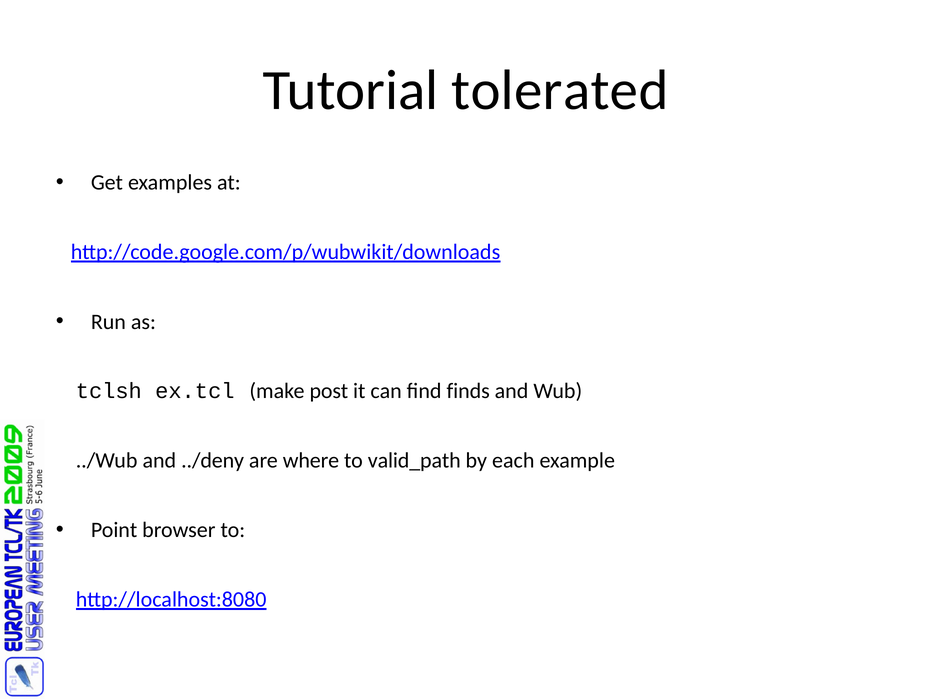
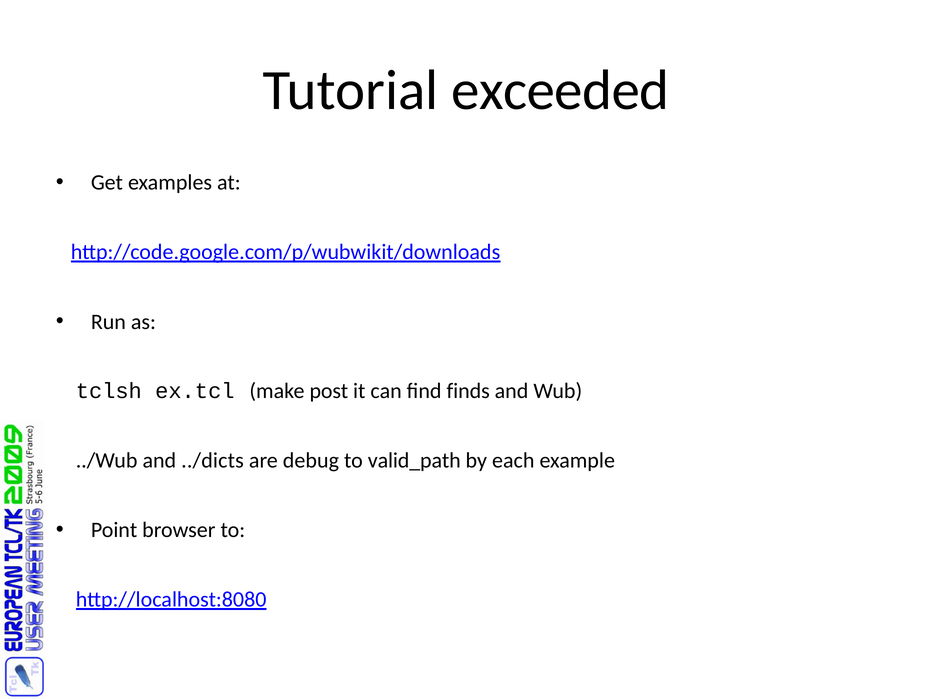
tolerated: tolerated -> exceeded
../deny: ../deny -> ../dicts
where: where -> debug
